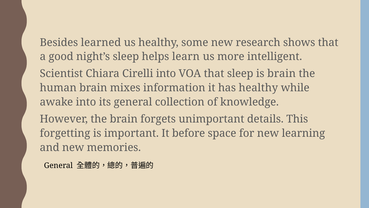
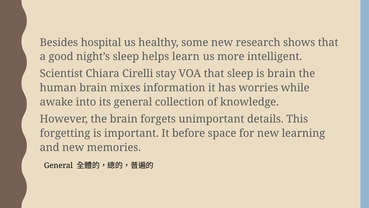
learned: learned -> hospital
Cirelli into: into -> stay
has healthy: healthy -> worries
